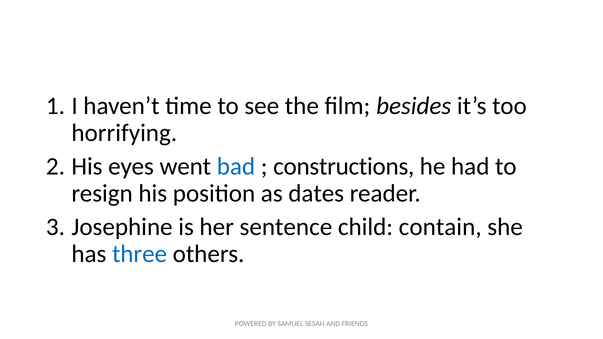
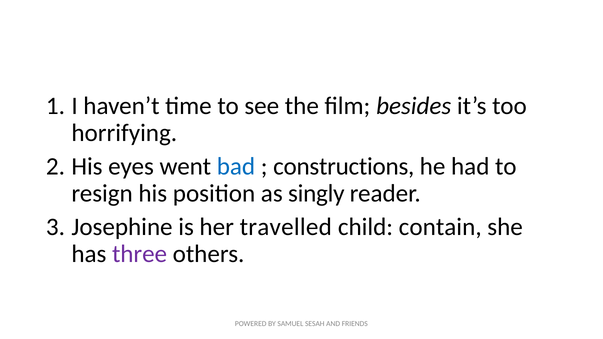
dates: dates -> singly
sentence: sentence -> travelled
three colour: blue -> purple
